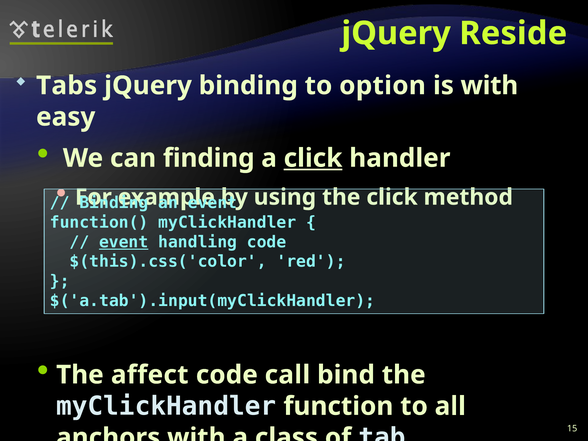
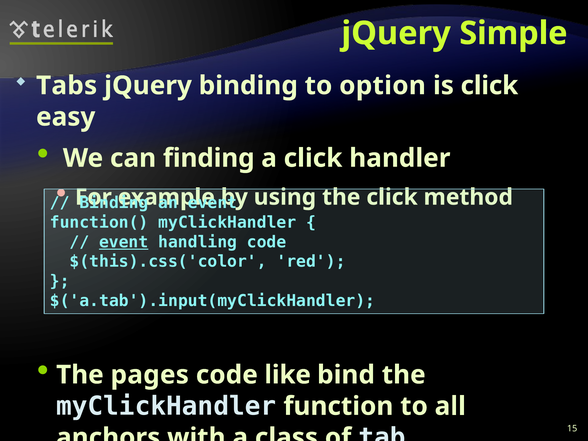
Reside: Reside -> Simple
is with: with -> click
click at (313, 158) underline: present -> none
affect: affect -> pages
call: call -> like
